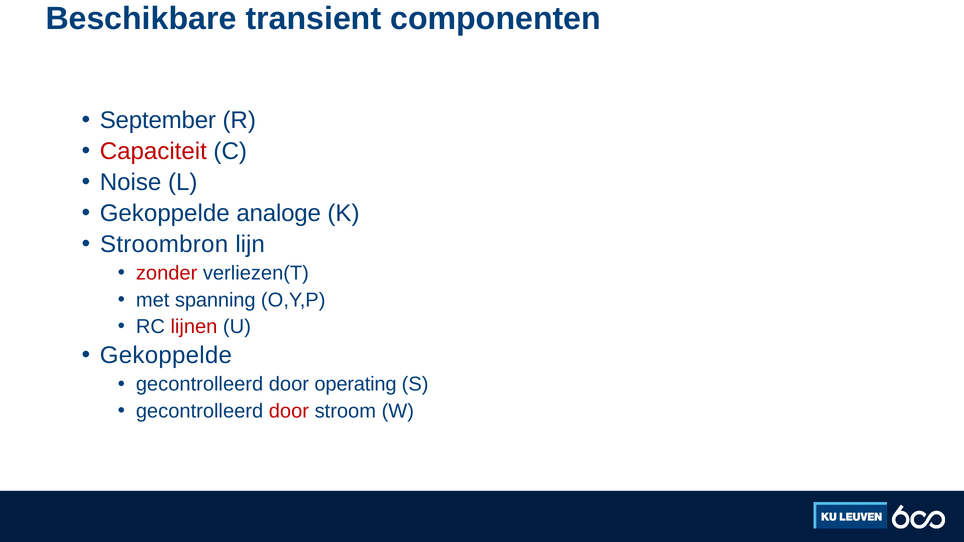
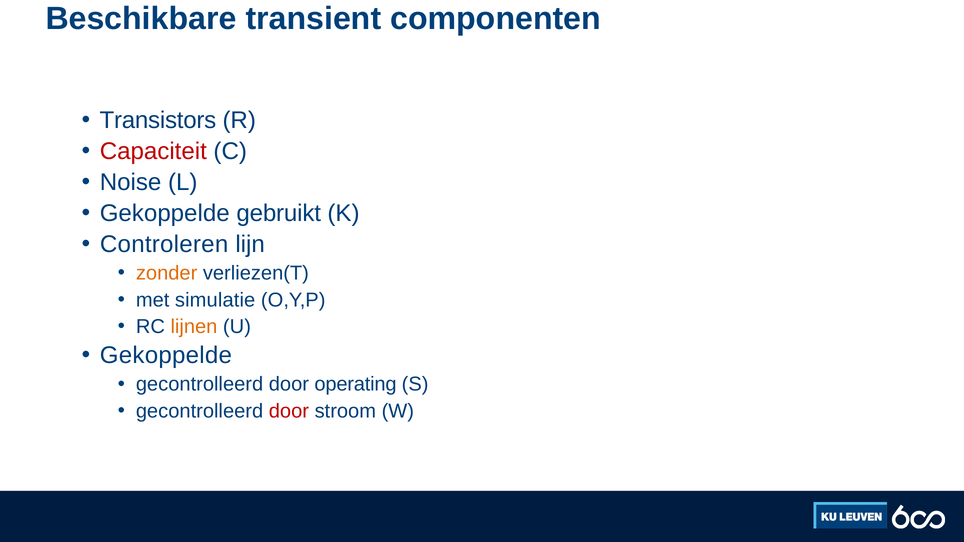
September: September -> Transistors
analoge: analoge -> gebruikt
Stroombron: Stroombron -> Controleren
zonder colour: red -> orange
spanning: spanning -> simulatie
lijnen colour: red -> orange
